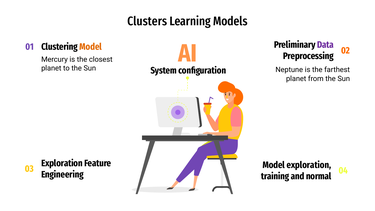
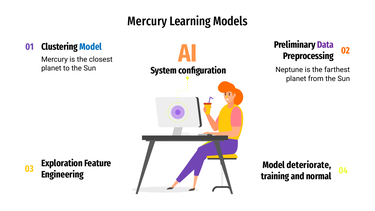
Clusters at (147, 21): Clusters -> Mercury
Model at (91, 47) colour: orange -> blue
Model exploration: exploration -> deteriorate
